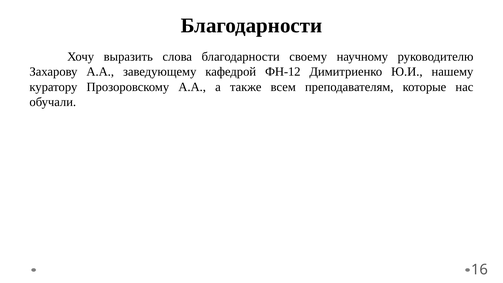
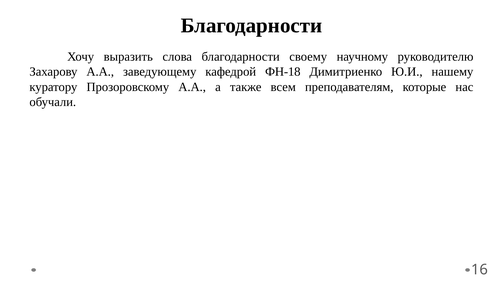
ФН-12: ФН-12 -> ФН-18
